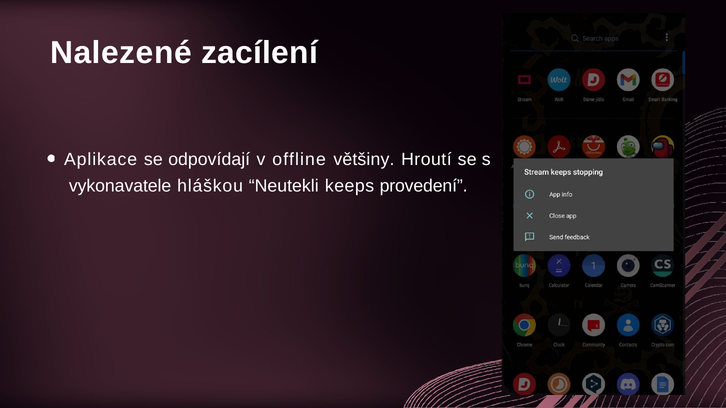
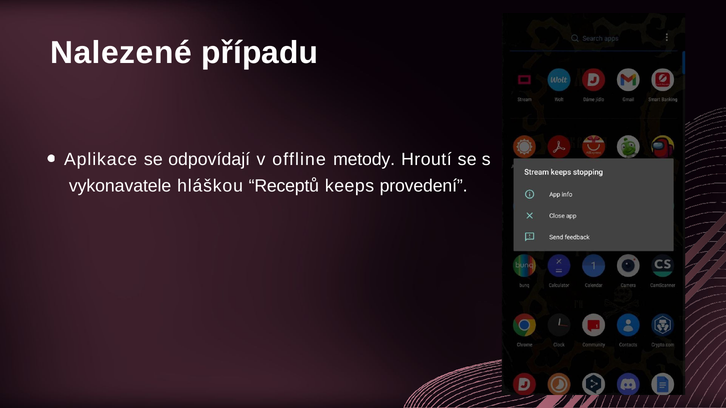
zacílení: zacílení -> případu
většiny: většiny -> metody
Neutekli: Neutekli -> Receptů
